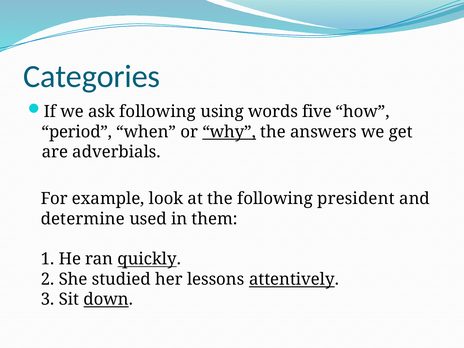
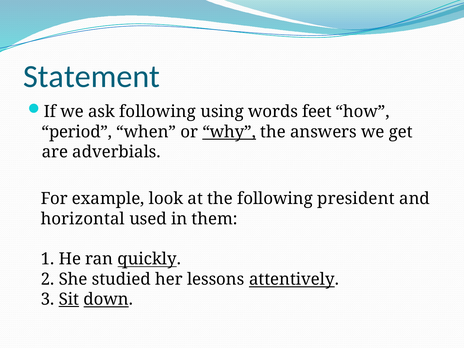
Categories: Categories -> Statement
five: five -> feet
determine: determine -> horizontal
Sit underline: none -> present
